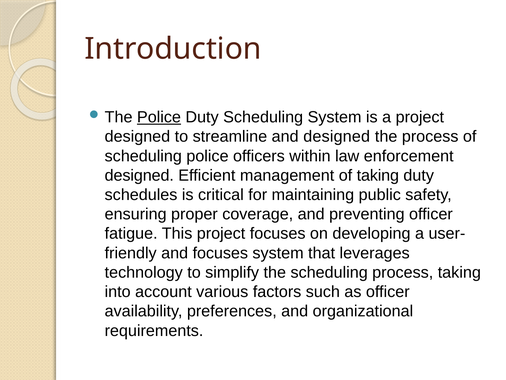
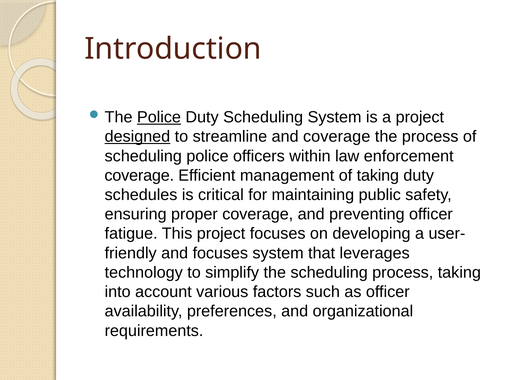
designed at (137, 136) underline: none -> present
and designed: designed -> coverage
designed at (139, 175): designed -> coverage
